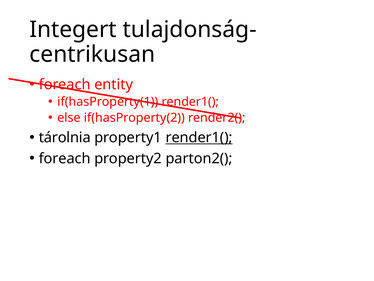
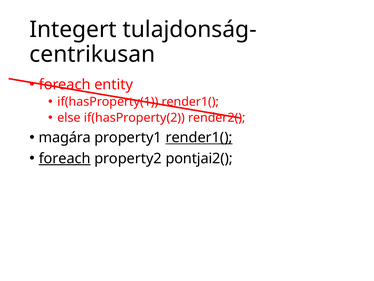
tárolnia: tárolnia -> magára
foreach at (65, 158) underline: none -> present
parton2(: parton2( -> pontjai2(
